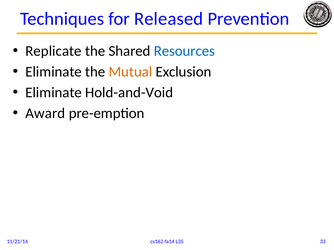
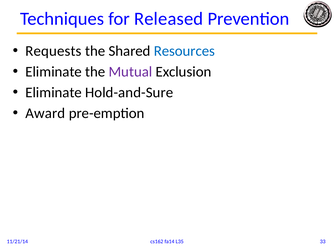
Replicate: Replicate -> Requests
Mutual colour: orange -> purple
Hold-and-Void: Hold-and-Void -> Hold-and-Sure
